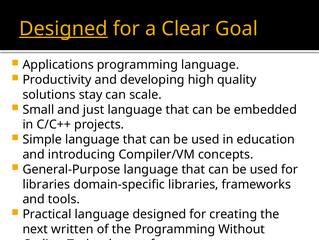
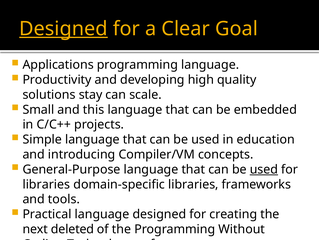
just: just -> this
used at (264, 169) underline: none -> present
written: written -> deleted
